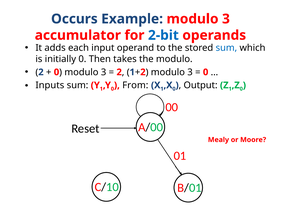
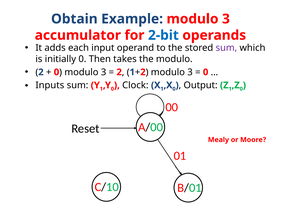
Occurs: Occurs -> Obtain
sum at (226, 48) colour: blue -> purple
From: From -> Clock
